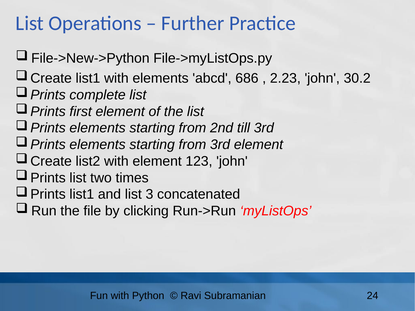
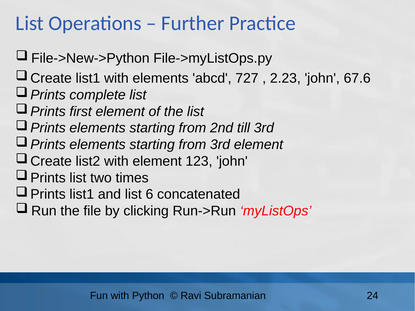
686: 686 -> 727
30.2: 30.2 -> 67.6
3: 3 -> 6
